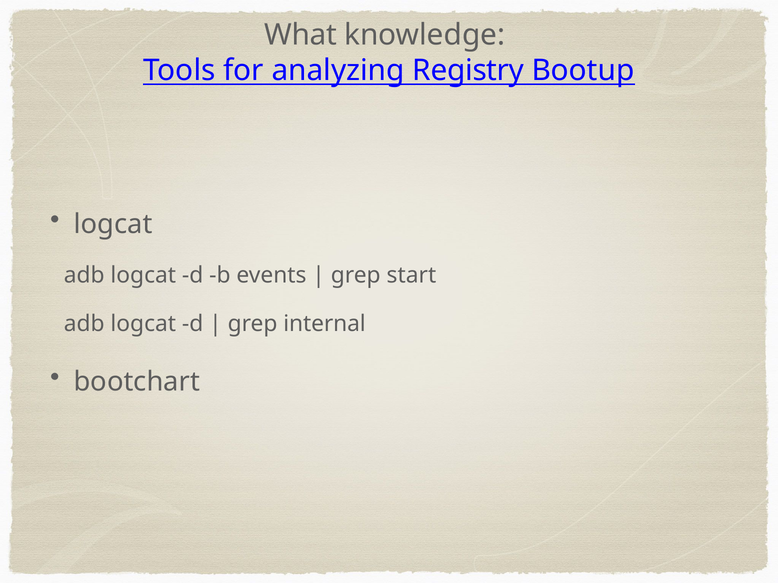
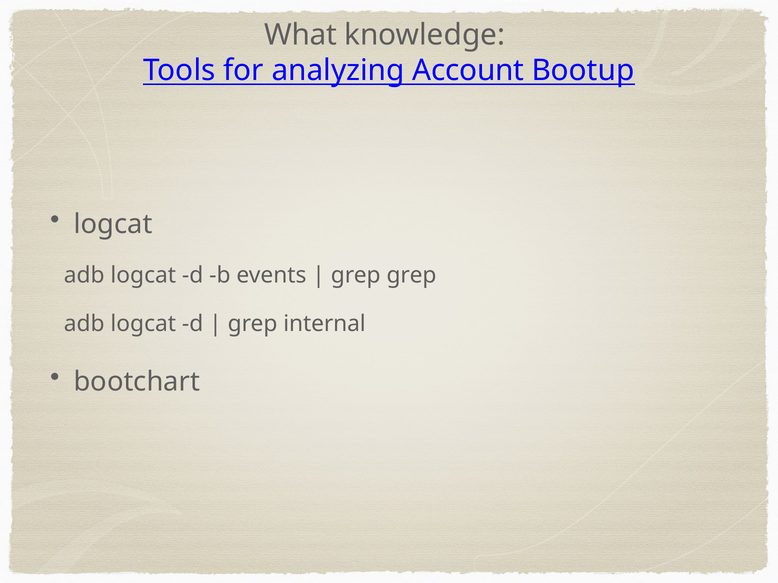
Registry: Registry -> Account
grep start: start -> grep
